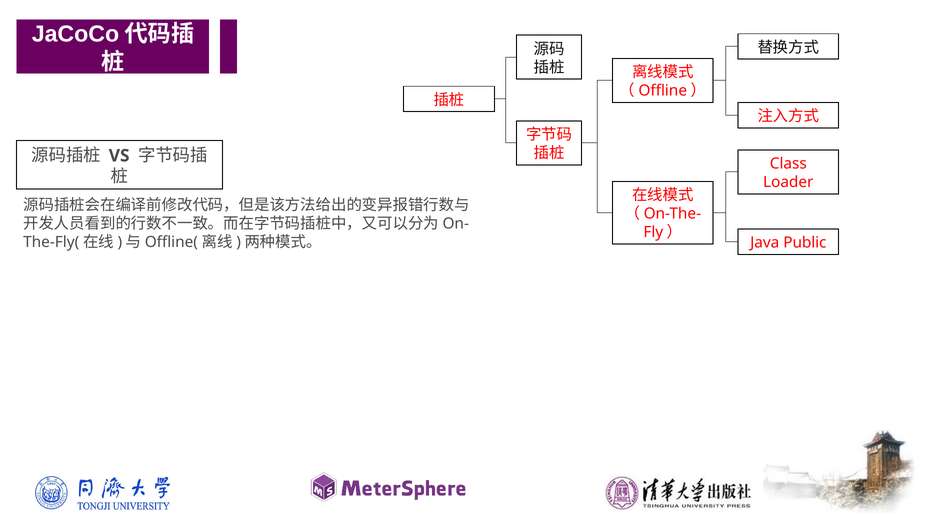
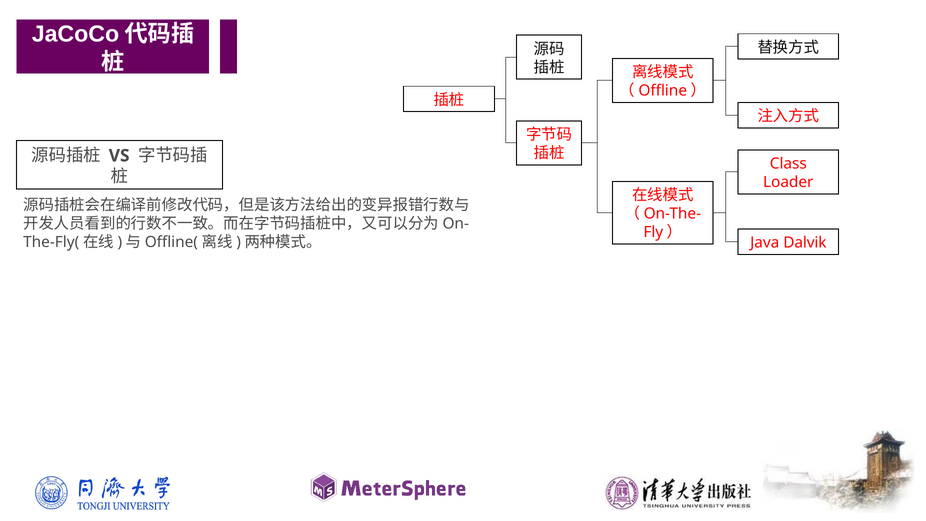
Public: Public -> Dalvik
